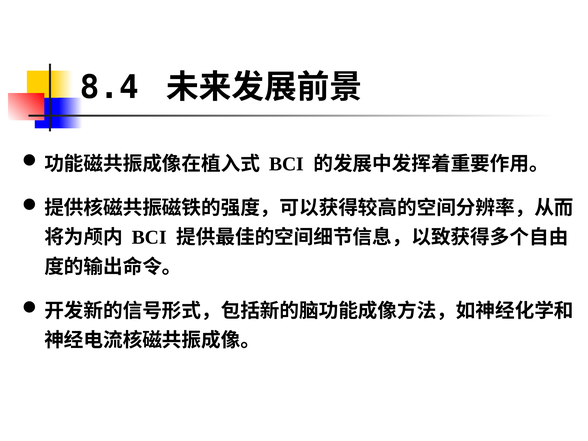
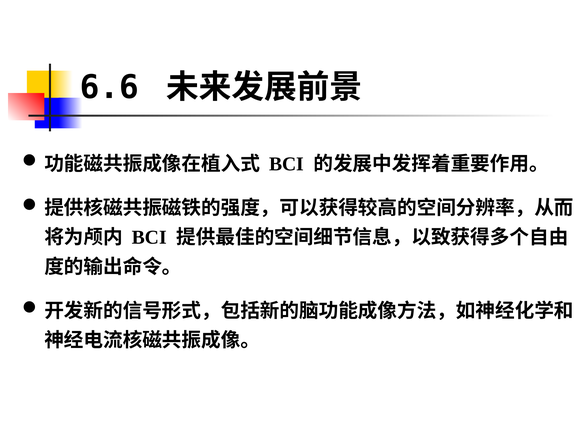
8.4: 8.4 -> 6.6
